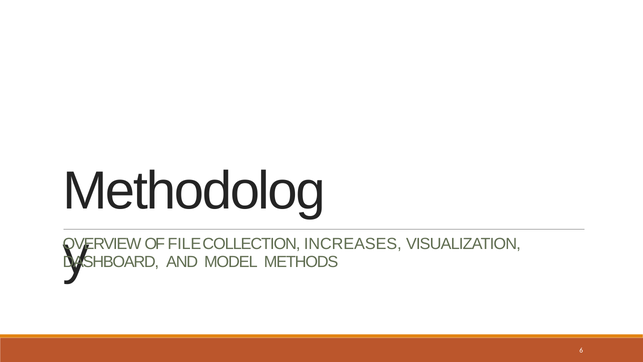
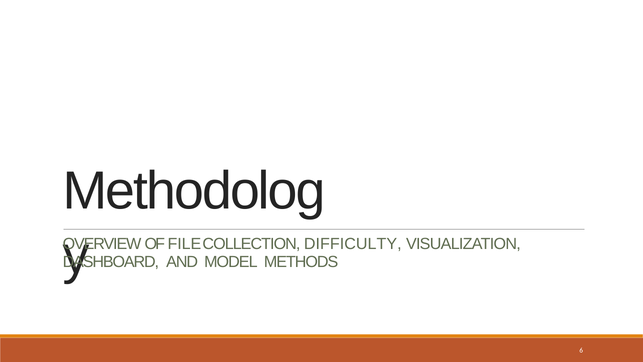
INCREASES: INCREASES -> DIFFICULTY
